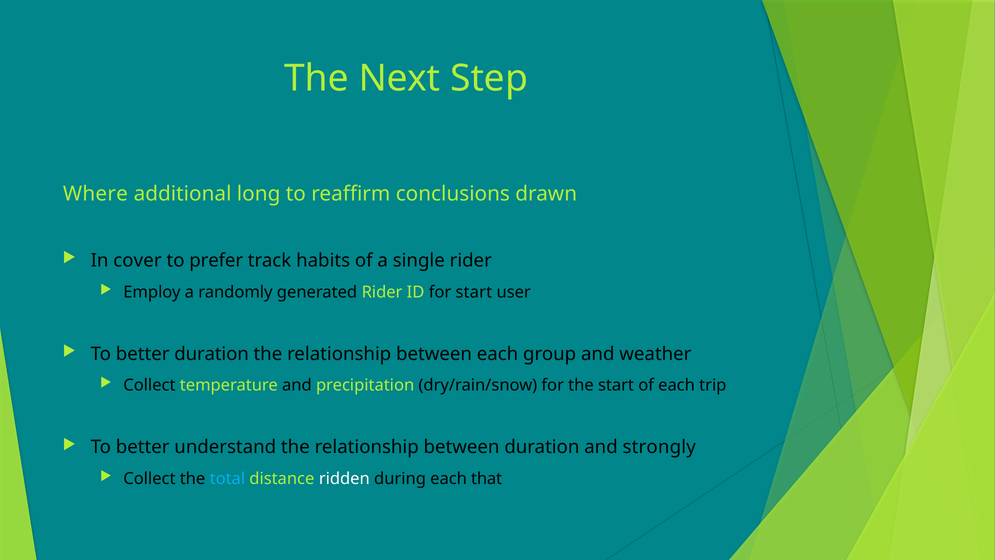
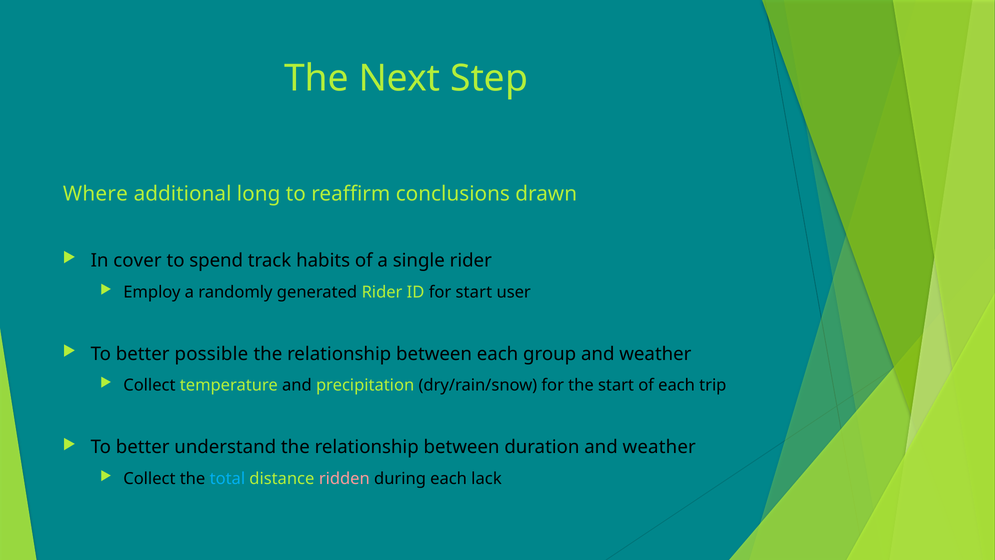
prefer: prefer -> spend
better duration: duration -> possible
duration and strongly: strongly -> weather
ridden colour: white -> pink
that: that -> lack
